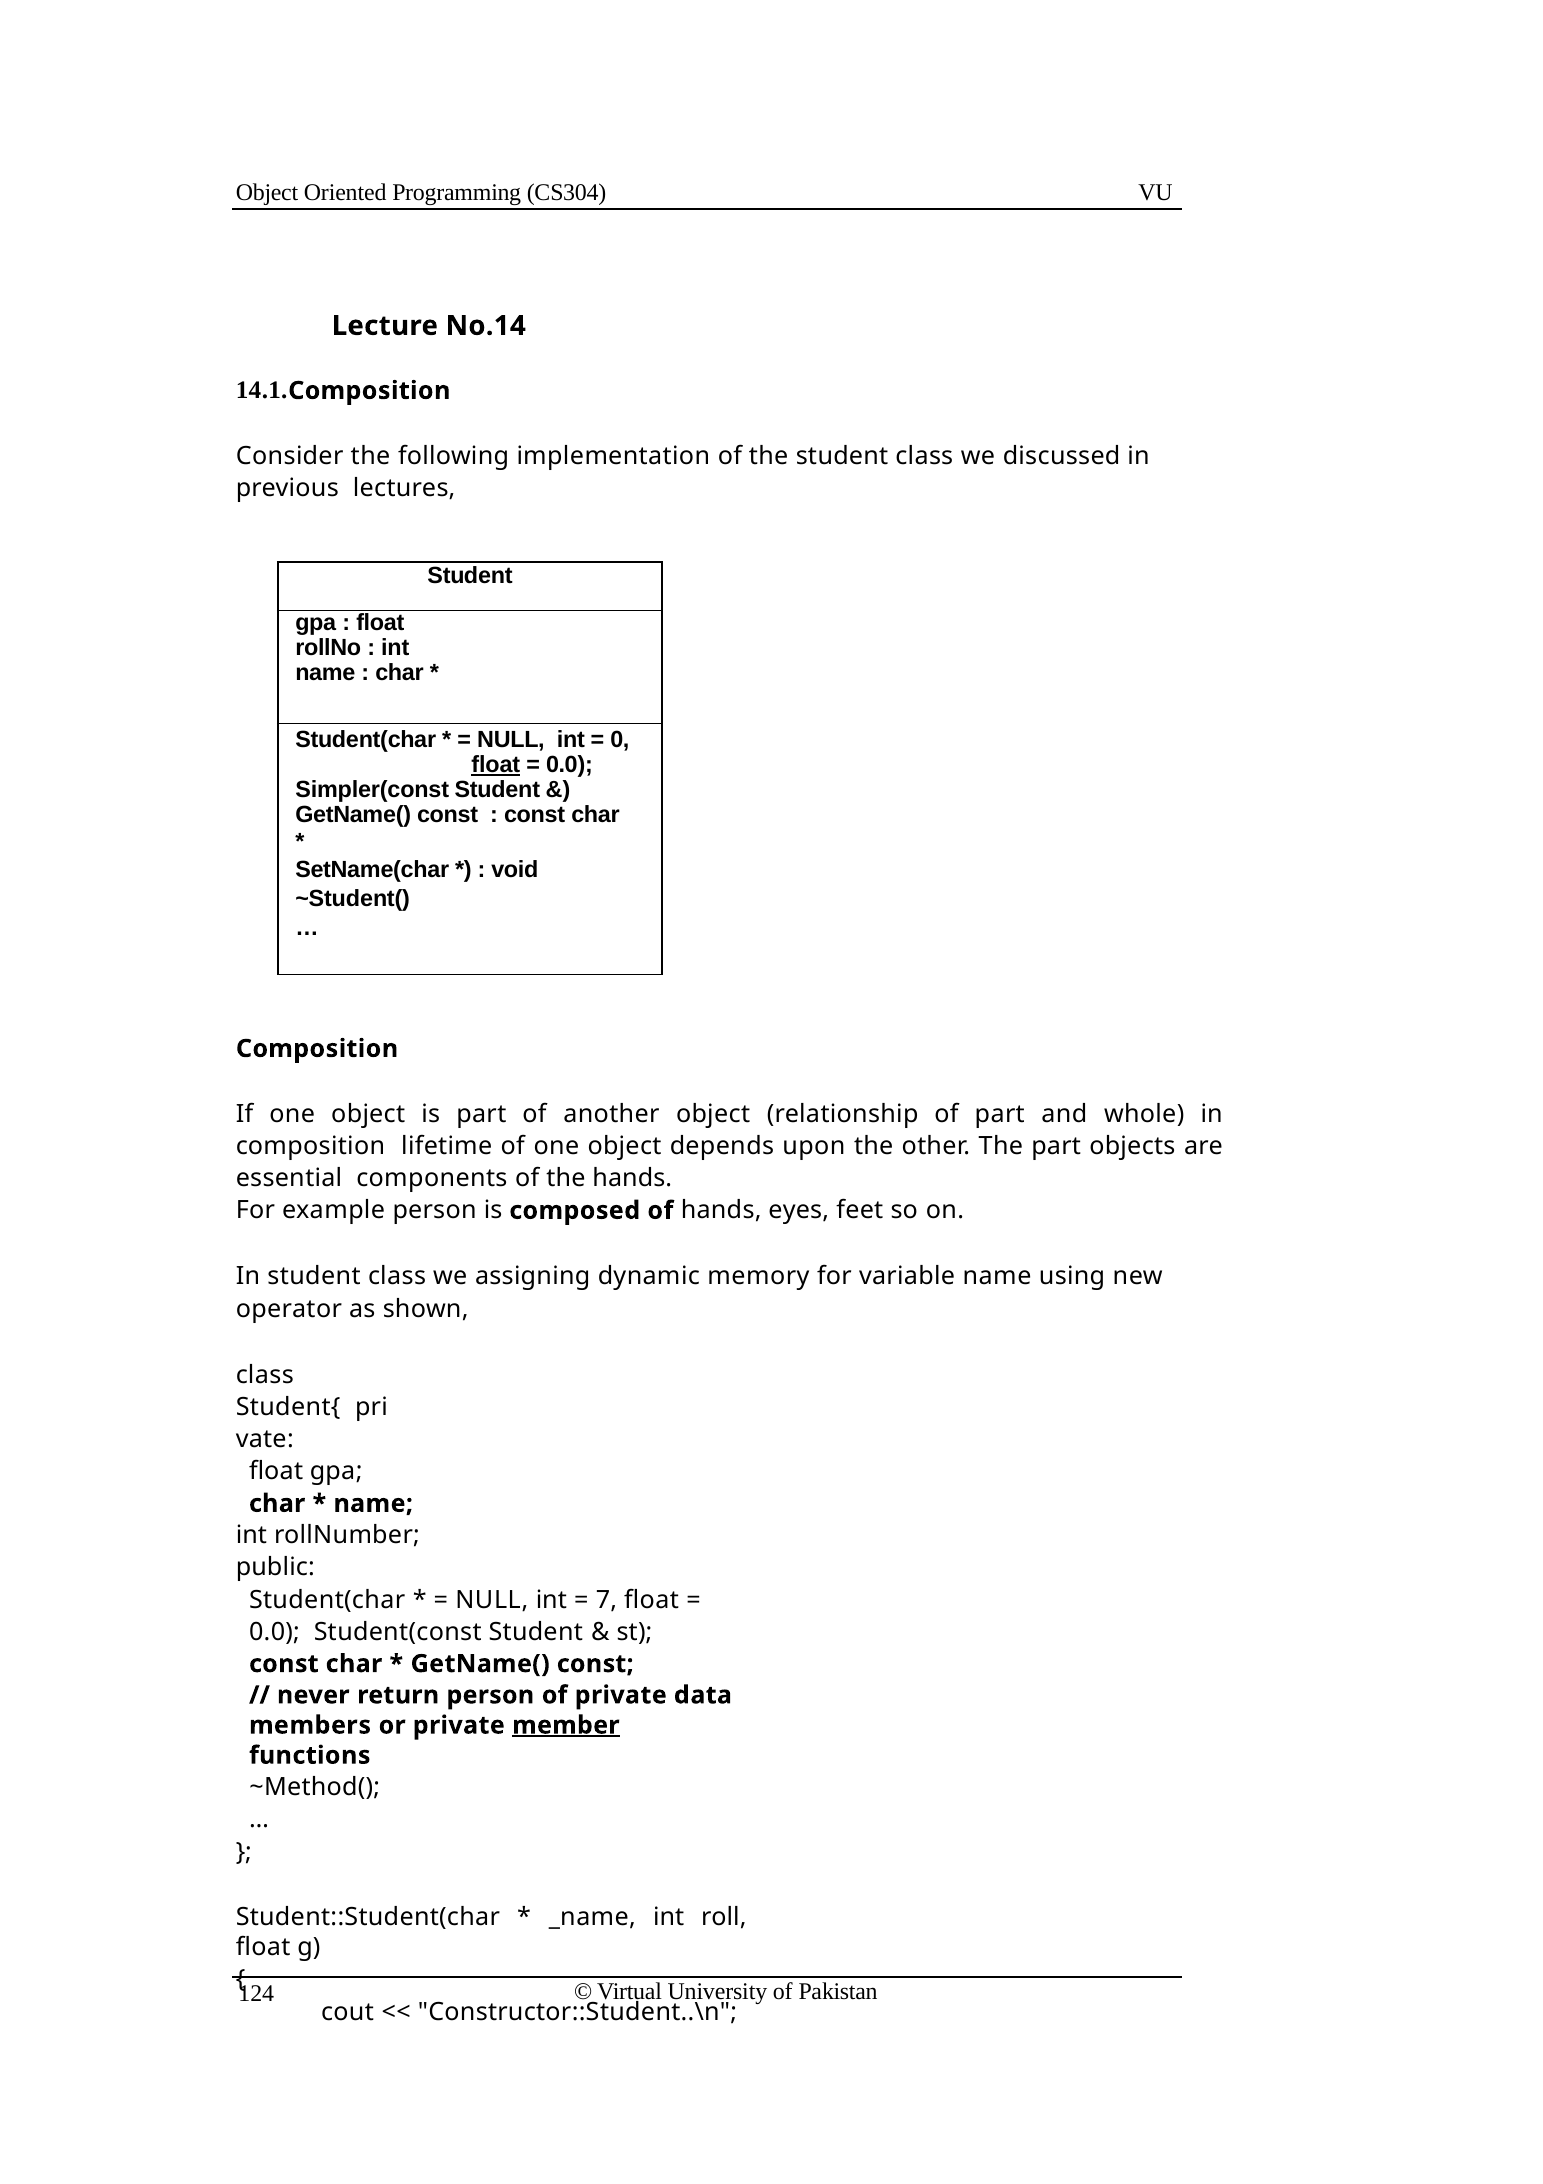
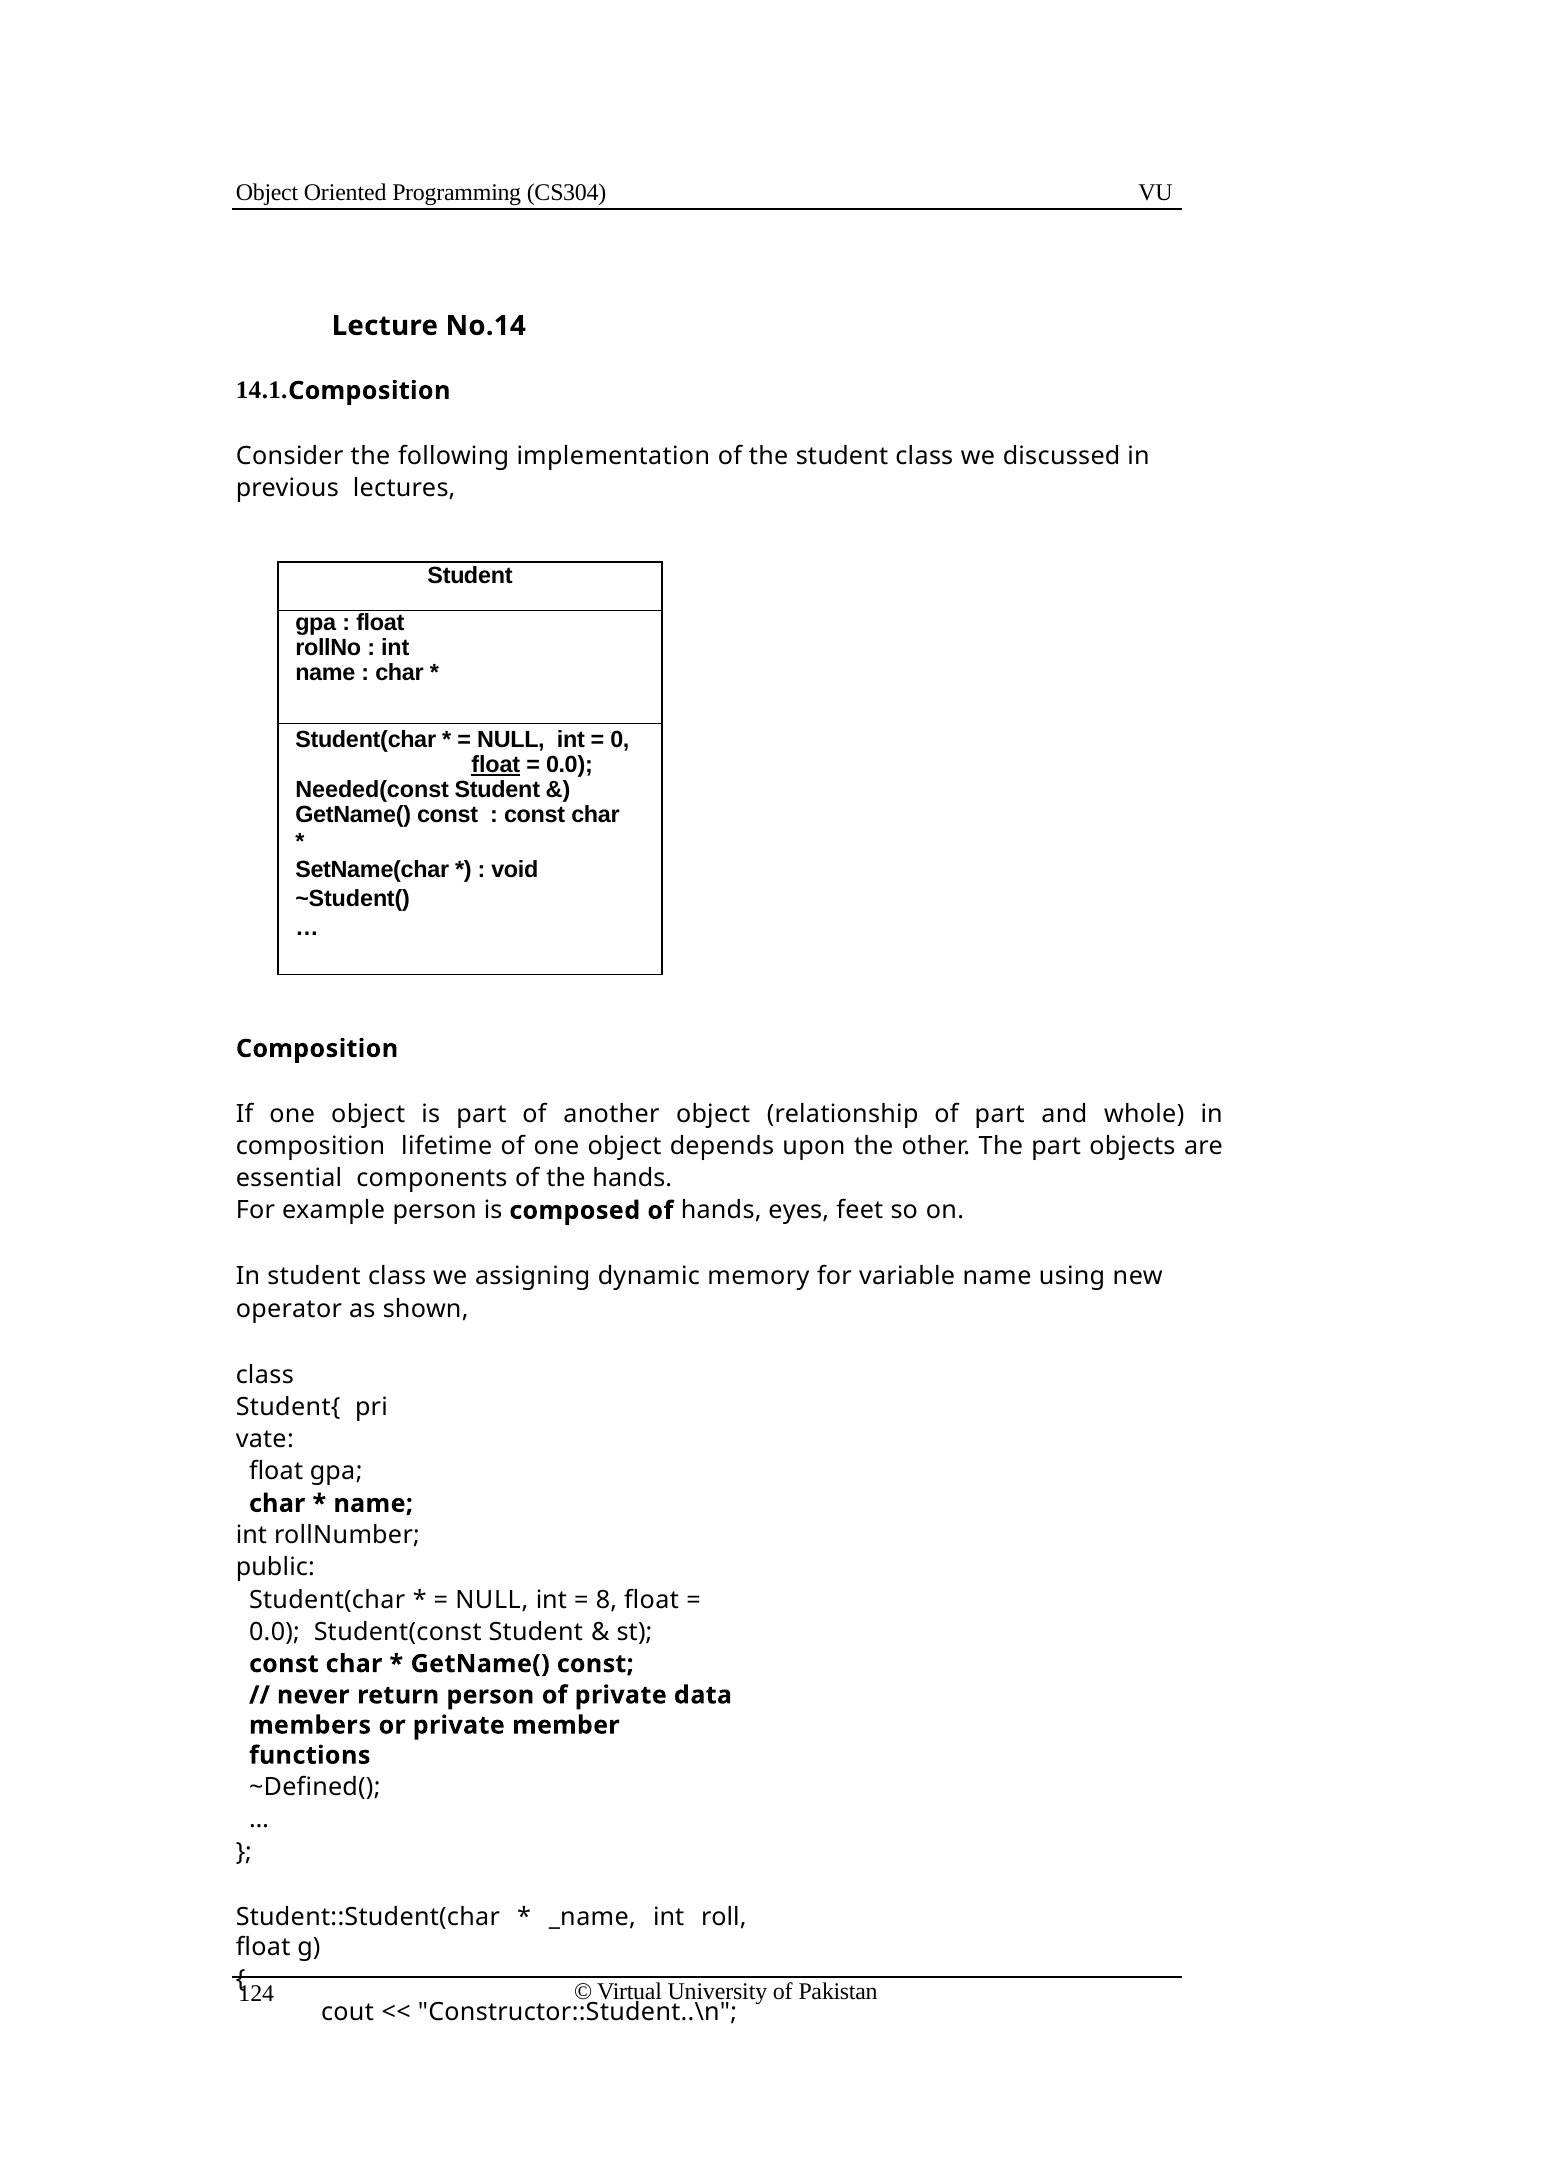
Simpler(const: Simpler(const -> Needed(const
7: 7 -> 8
member underline: present -> none
~Method(: ~Method( -> ~Defined(
